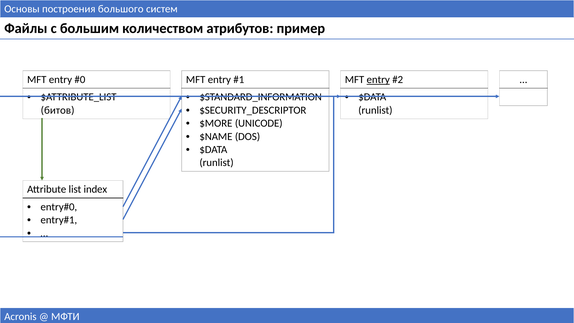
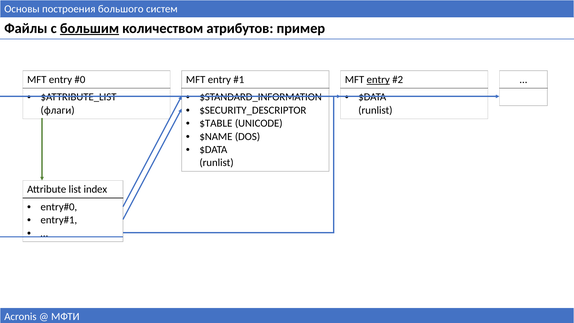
большим underline: none -> present
битов: битов -> флаги
$MORE: $MORE -> $TABLE
